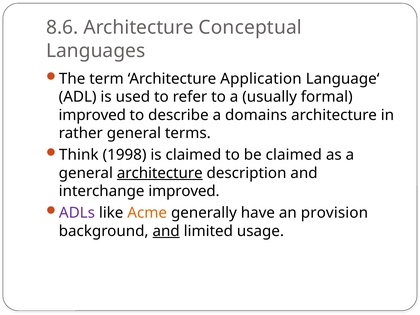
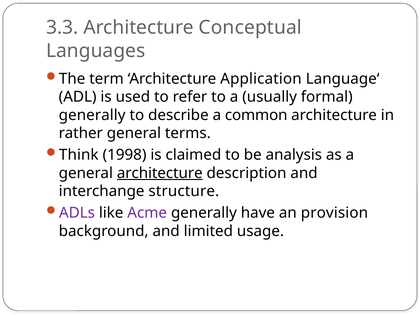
8.6: 8.6 -> 3.3
improved at (92, 115): improved -> generally
domains: domains -> common
be claimed: claimed -> analysis
interchange improved: improved -> structure
Acme colour: orange -> purple
and at (166, 231) underline: present -> none
